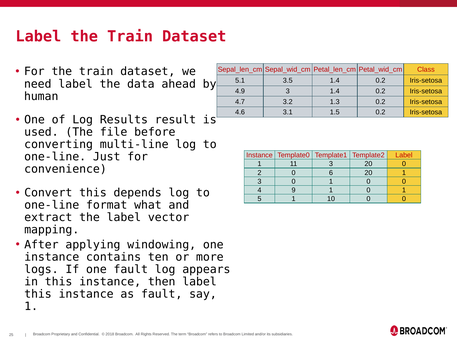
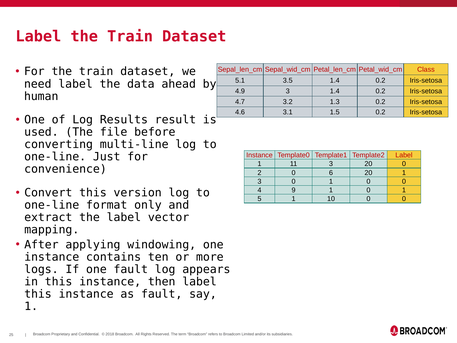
depends: depends -> version
what: what -> only
